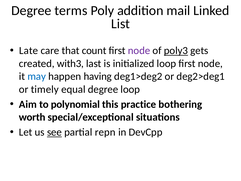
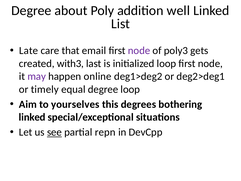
terms: terms -> about
mail: mail -> well
count: count -> email
poly3 underline: present -> none
may colour: blue -> purple
having: having -> online
polynomial: polynomial -> yourselves
practice: practice -> degrees
worth at (32, 117): worth -> linked
